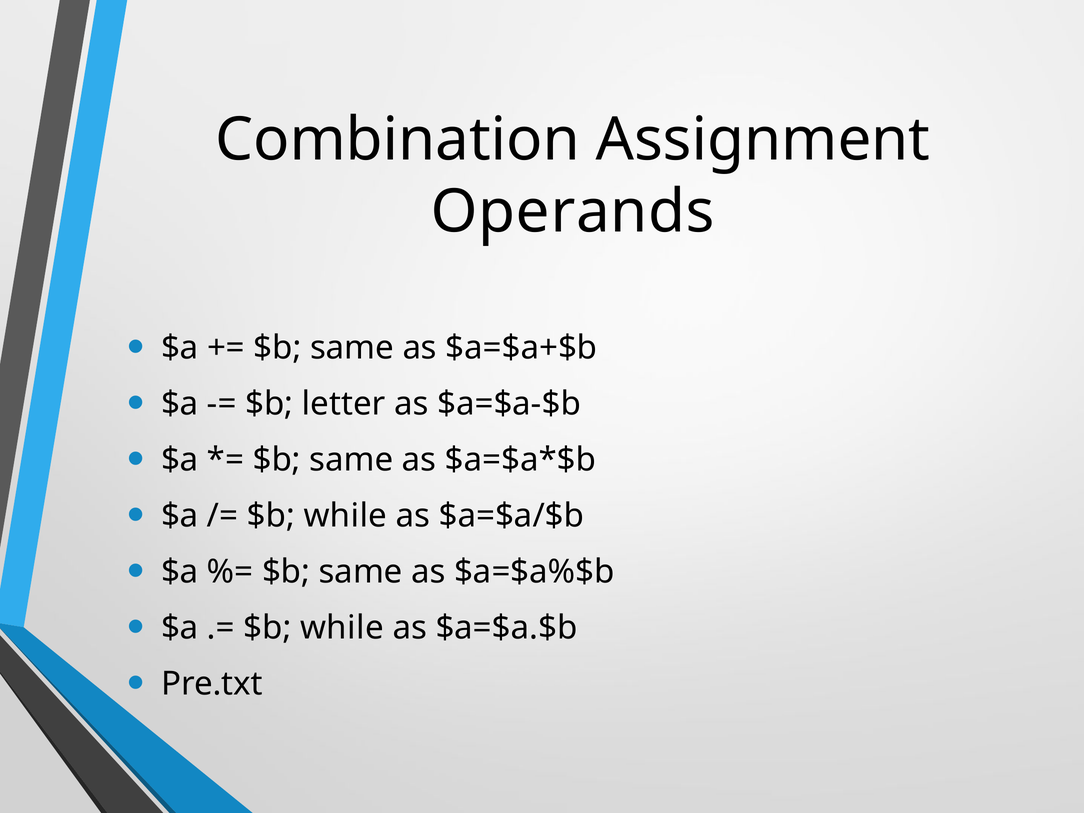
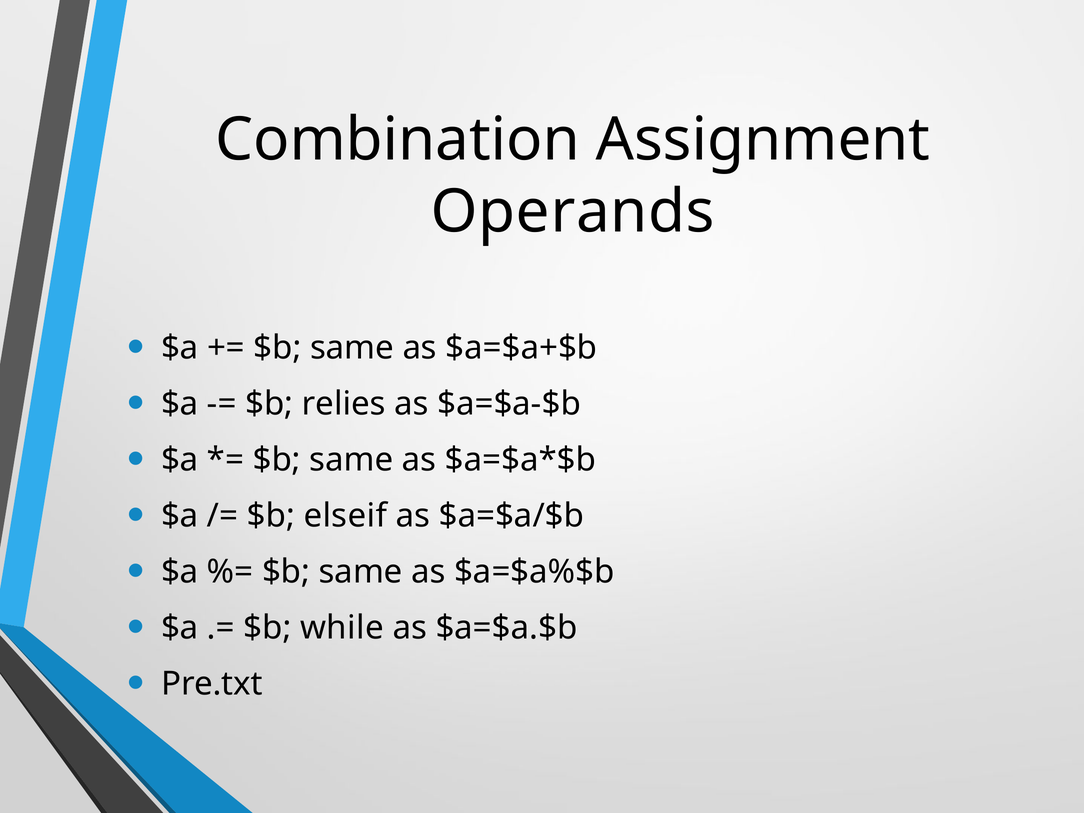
letter: letter -> relies
while at (345, 516): while -> elseif
